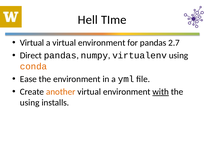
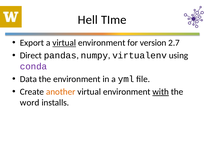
Virtual at (32, 43): Virtual -> Export
virtual at (64, 43) underline: none -> present
for pandas: pandas -> version
conda colour: orange -> purple
Ease: Ease -> Data
using at (30, 103): using -> word
